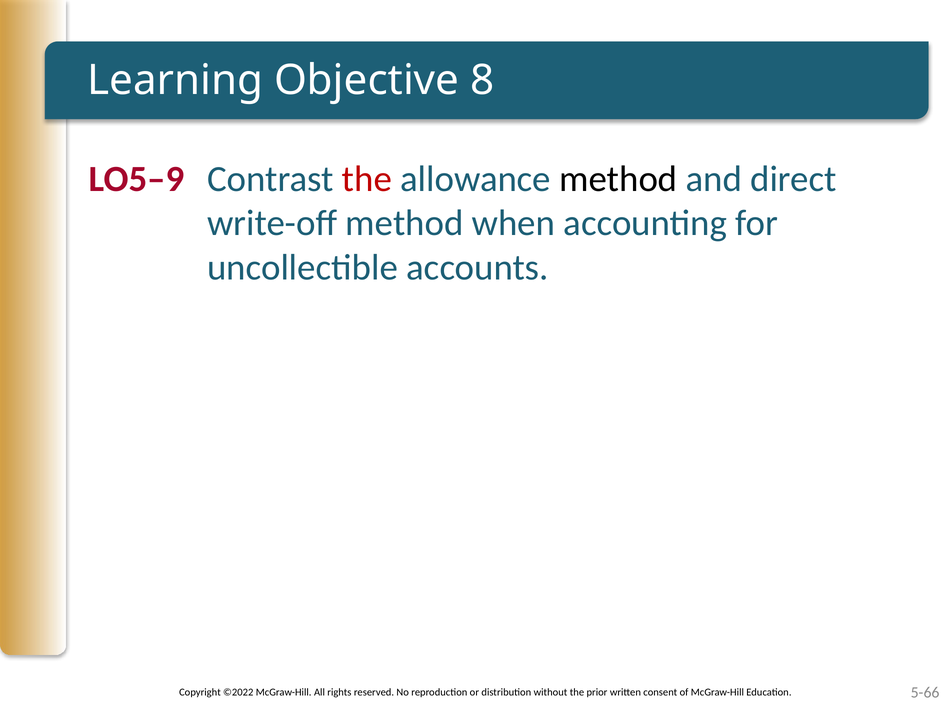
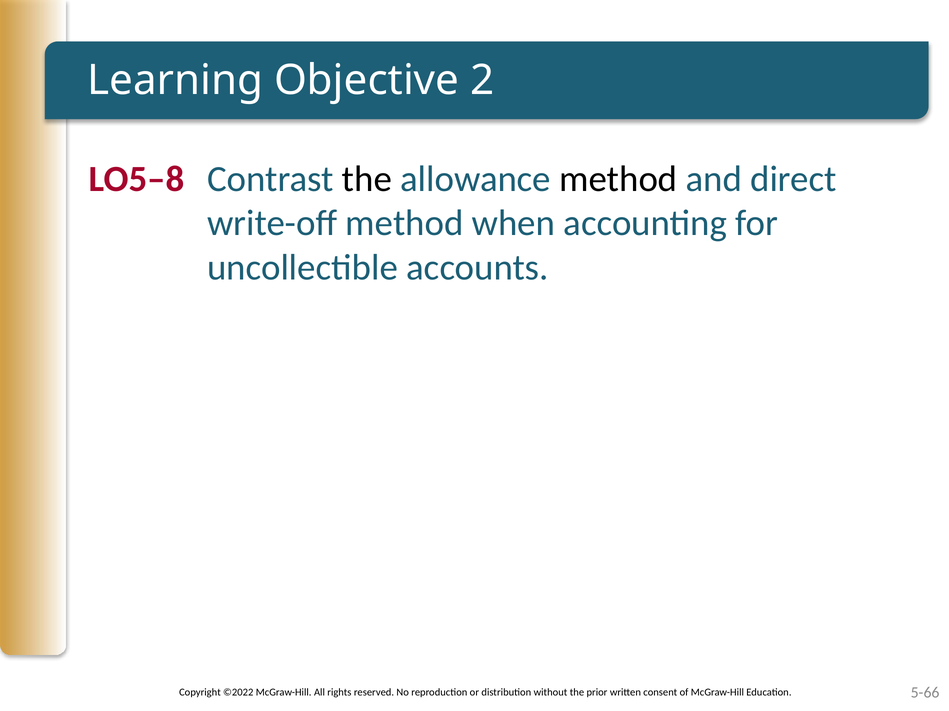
8: 8 -> 2
LO5–9: LO5–9 -> LO5–8
the at (367, 179) colour: red -> black
